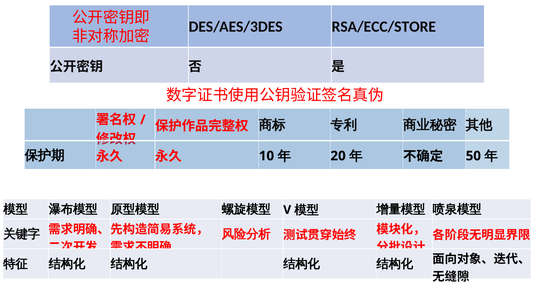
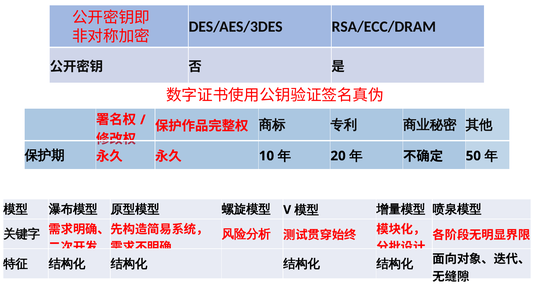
RSA/ECC/STORE: RSA/ECC/STORE -> RSA/ECC/DRAM
